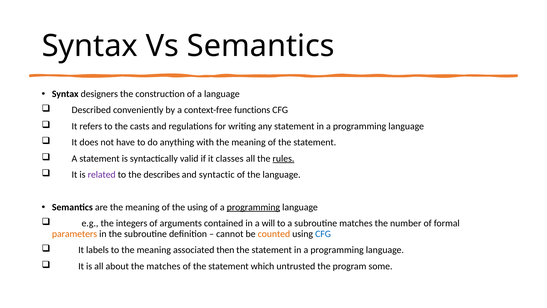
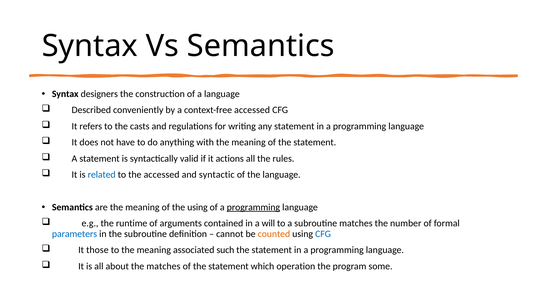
context-free functions: functions -> accessed
classes: classes -> actions
rules underline: present -> none
related colour: purple -> blue
the describes: describes -> accessed
integers: integers -> runtime
parameters colour: orange -> blue
labels: labels -> those
then: then -> such
untrusted: untrusted -> operation
